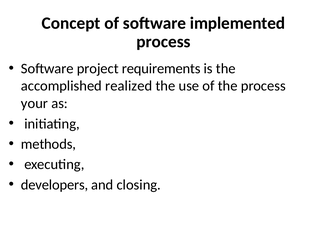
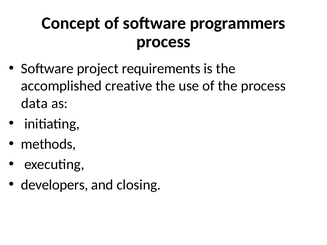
implemented: implemented -> programmers
realized: realized -> creative
your: your -> data
